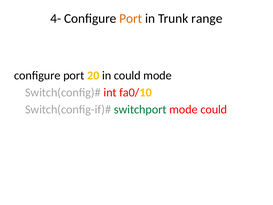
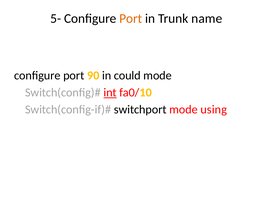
4-: 4- -> 5-
range: range -> name
20: 20 -> 90
int underline: none -> present
switchport colour: green -> black
mode could: could -> using
